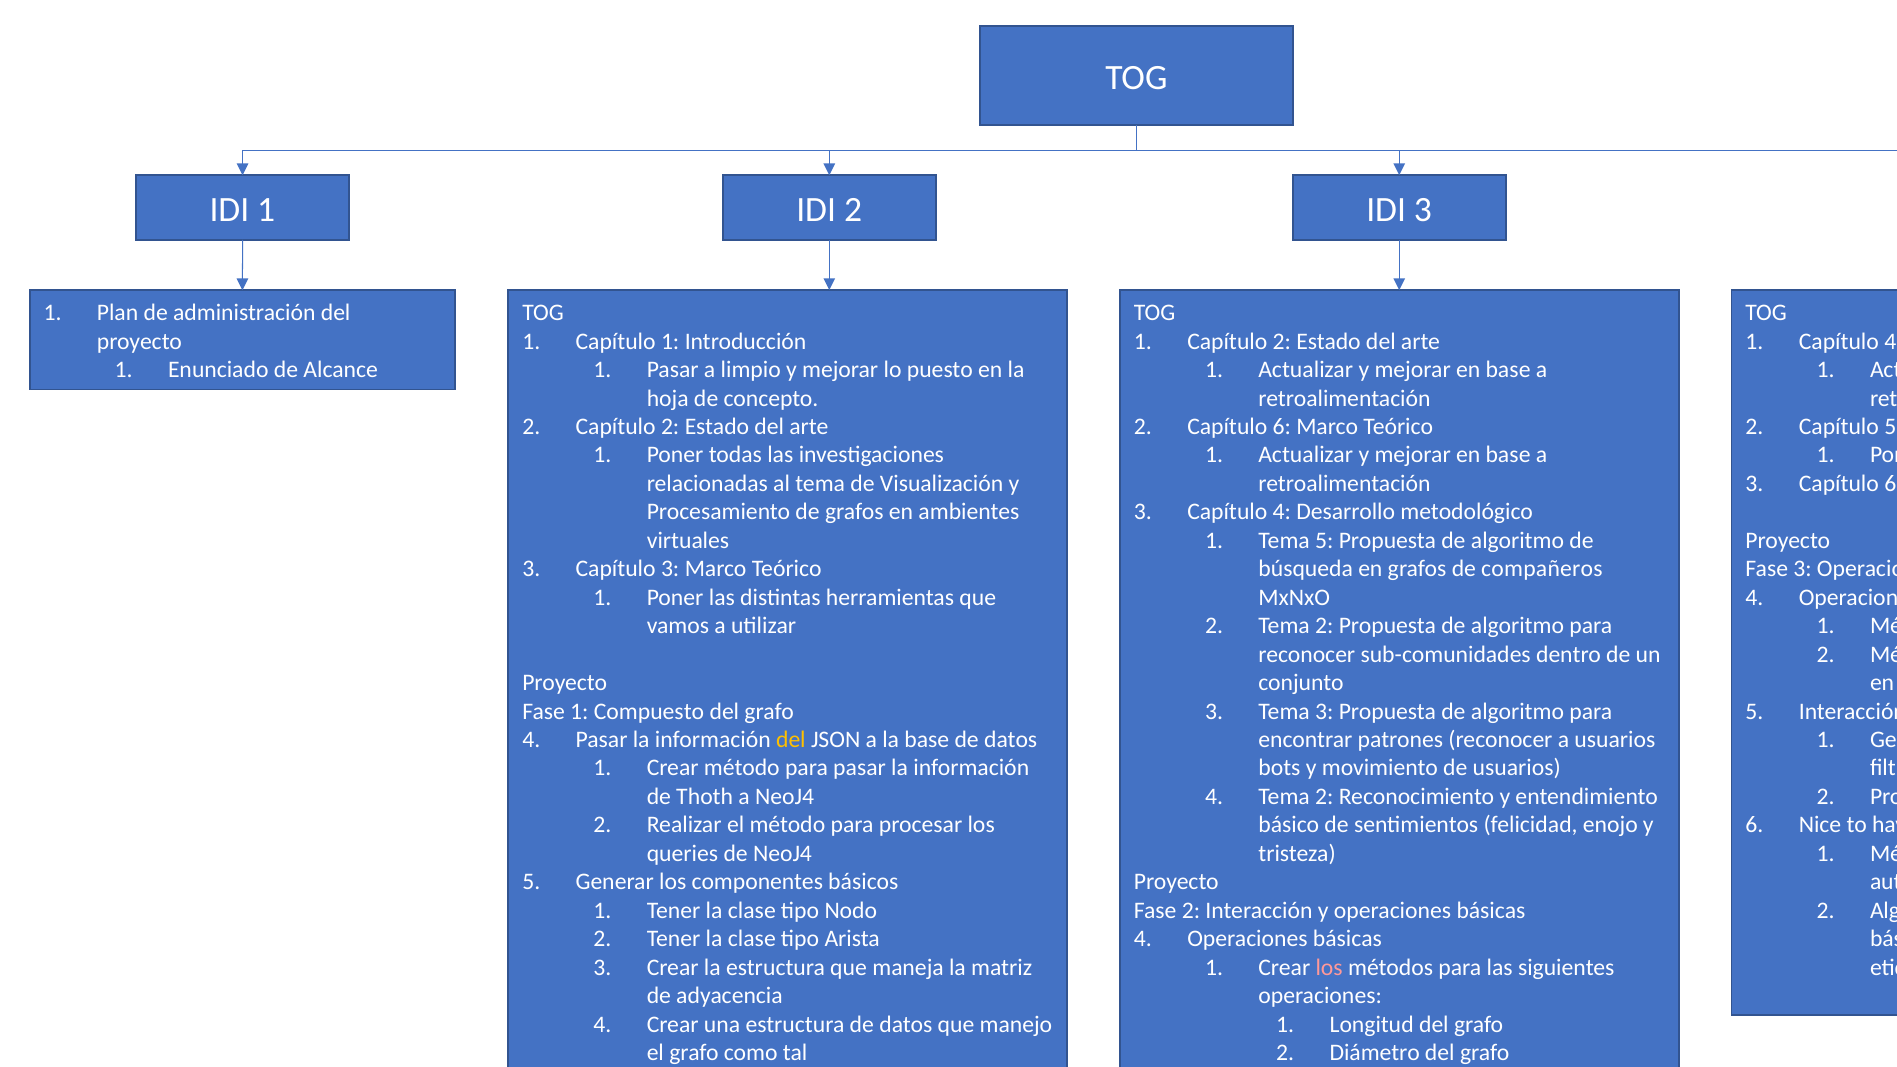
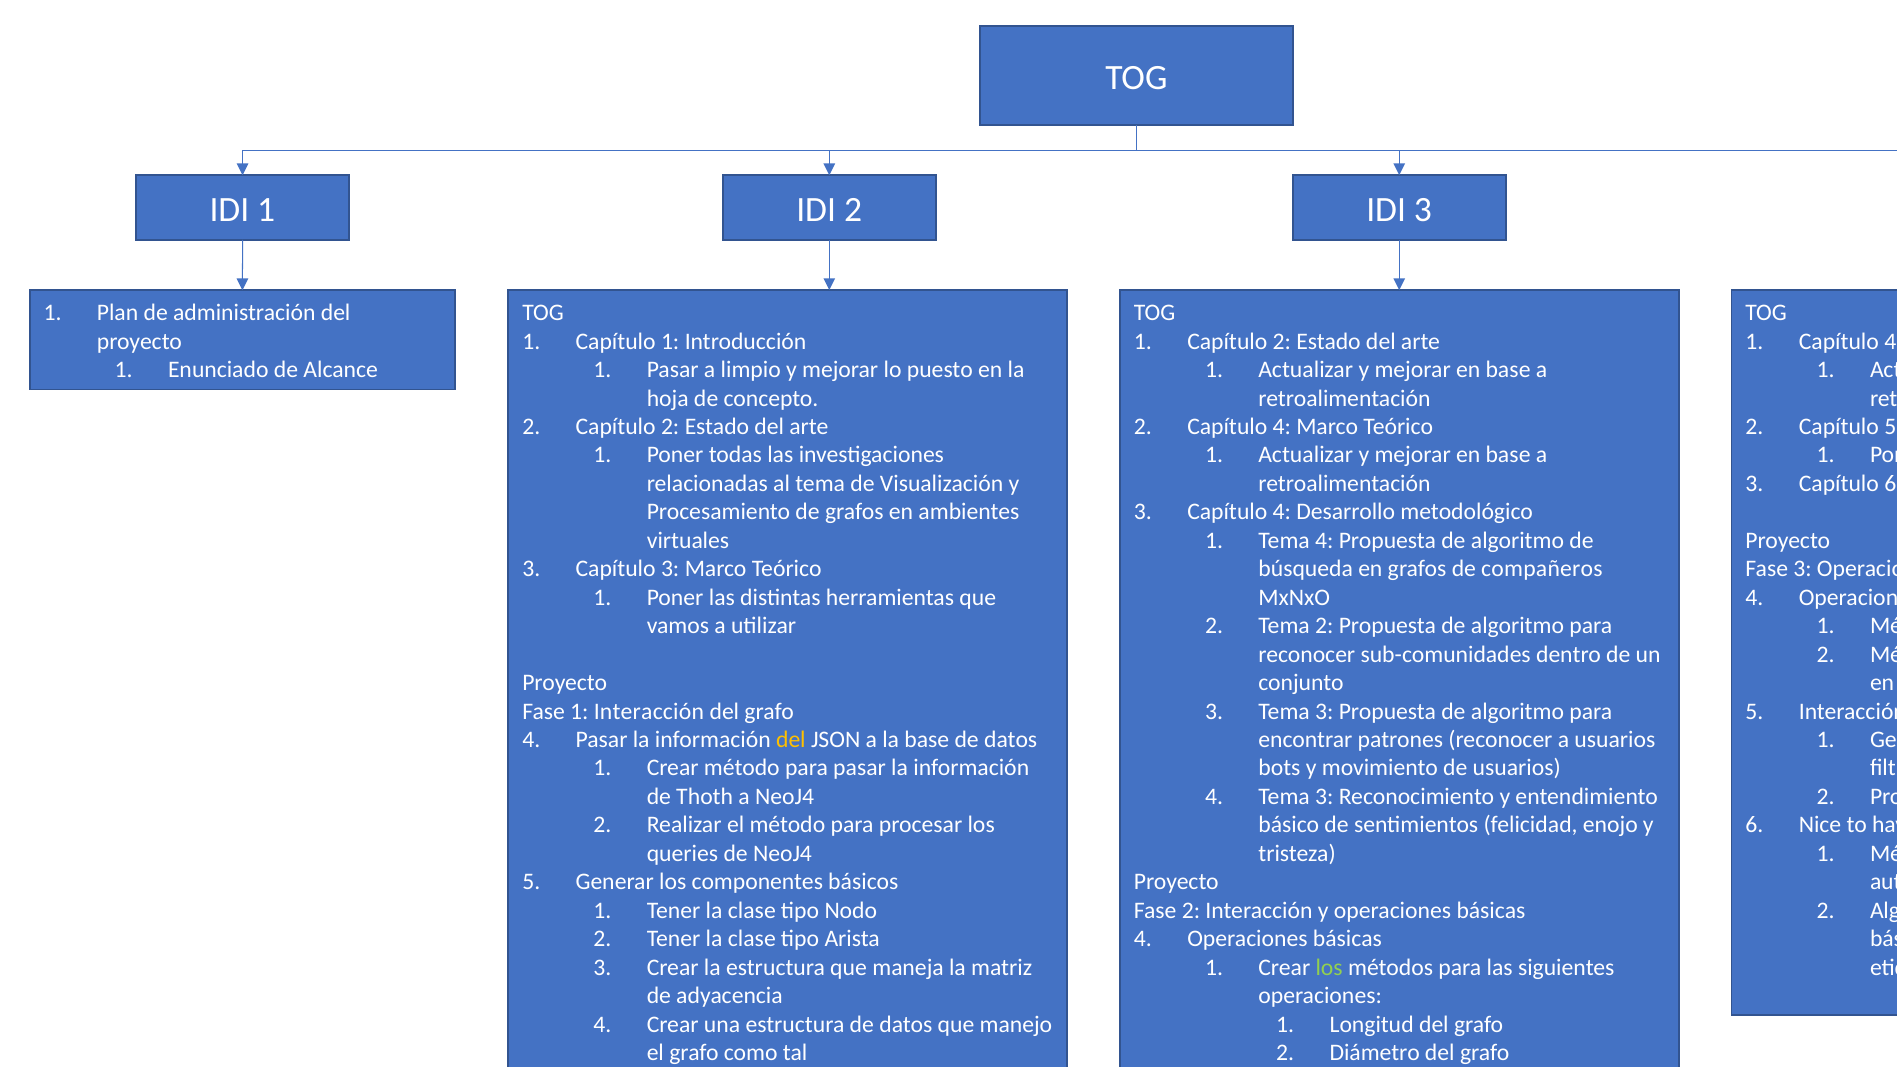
2 Capítulo 6: 6 -> 4
Tema 5: 5 -> 4
1 Compuesto: Compuesto -> Interacción
4 Tema 2: 2 -> 3
los at (1329, 967) colour: pink -> light green
